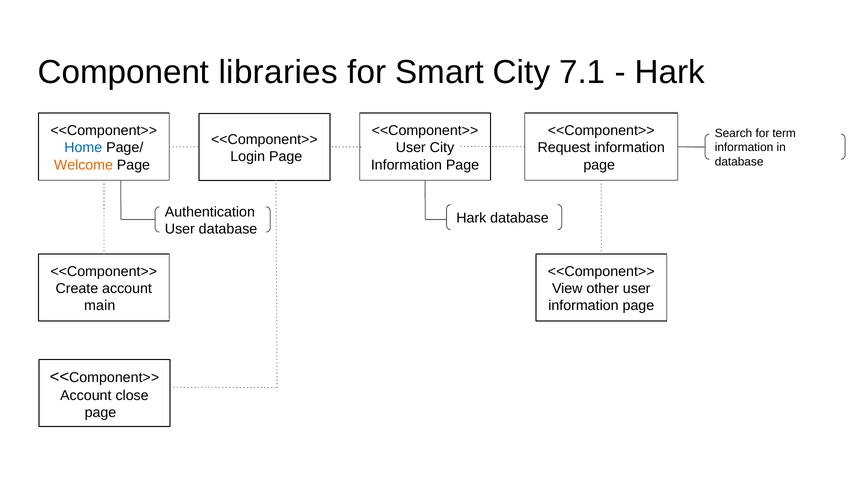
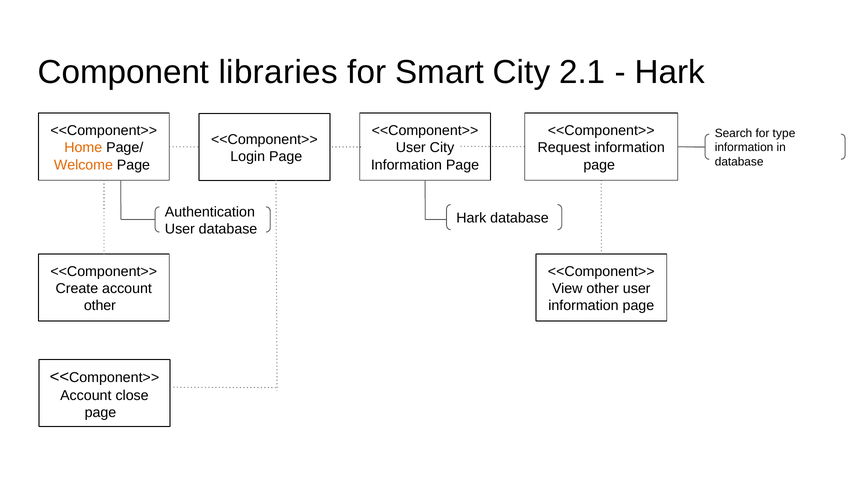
7.1: 7.1 -> 2.1
term: term -> type
Home colour: blue -> orange
main at (100, 306): main -> other
